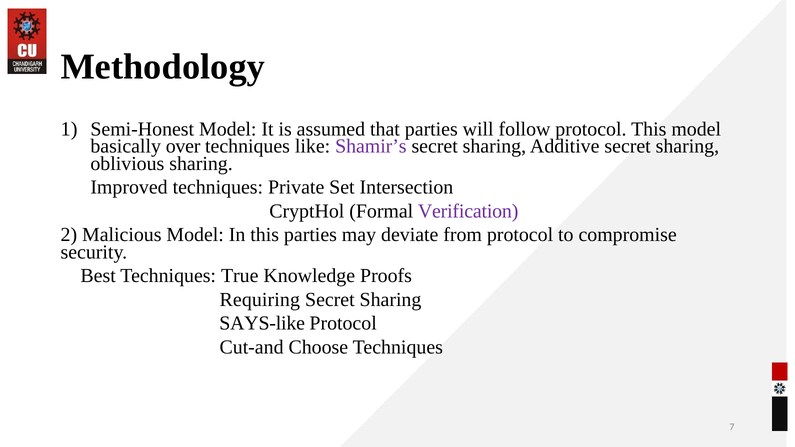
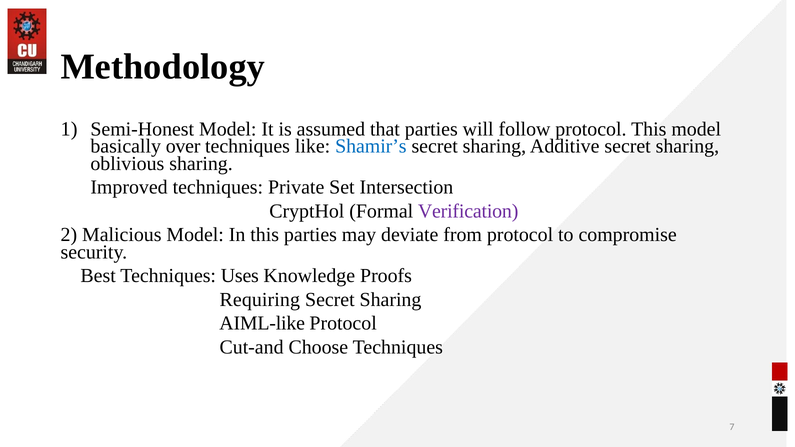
Shamir’s colour: purple -> blue
True: True -> Uses
SAYS-like: SAYS-like -> AIML-like
